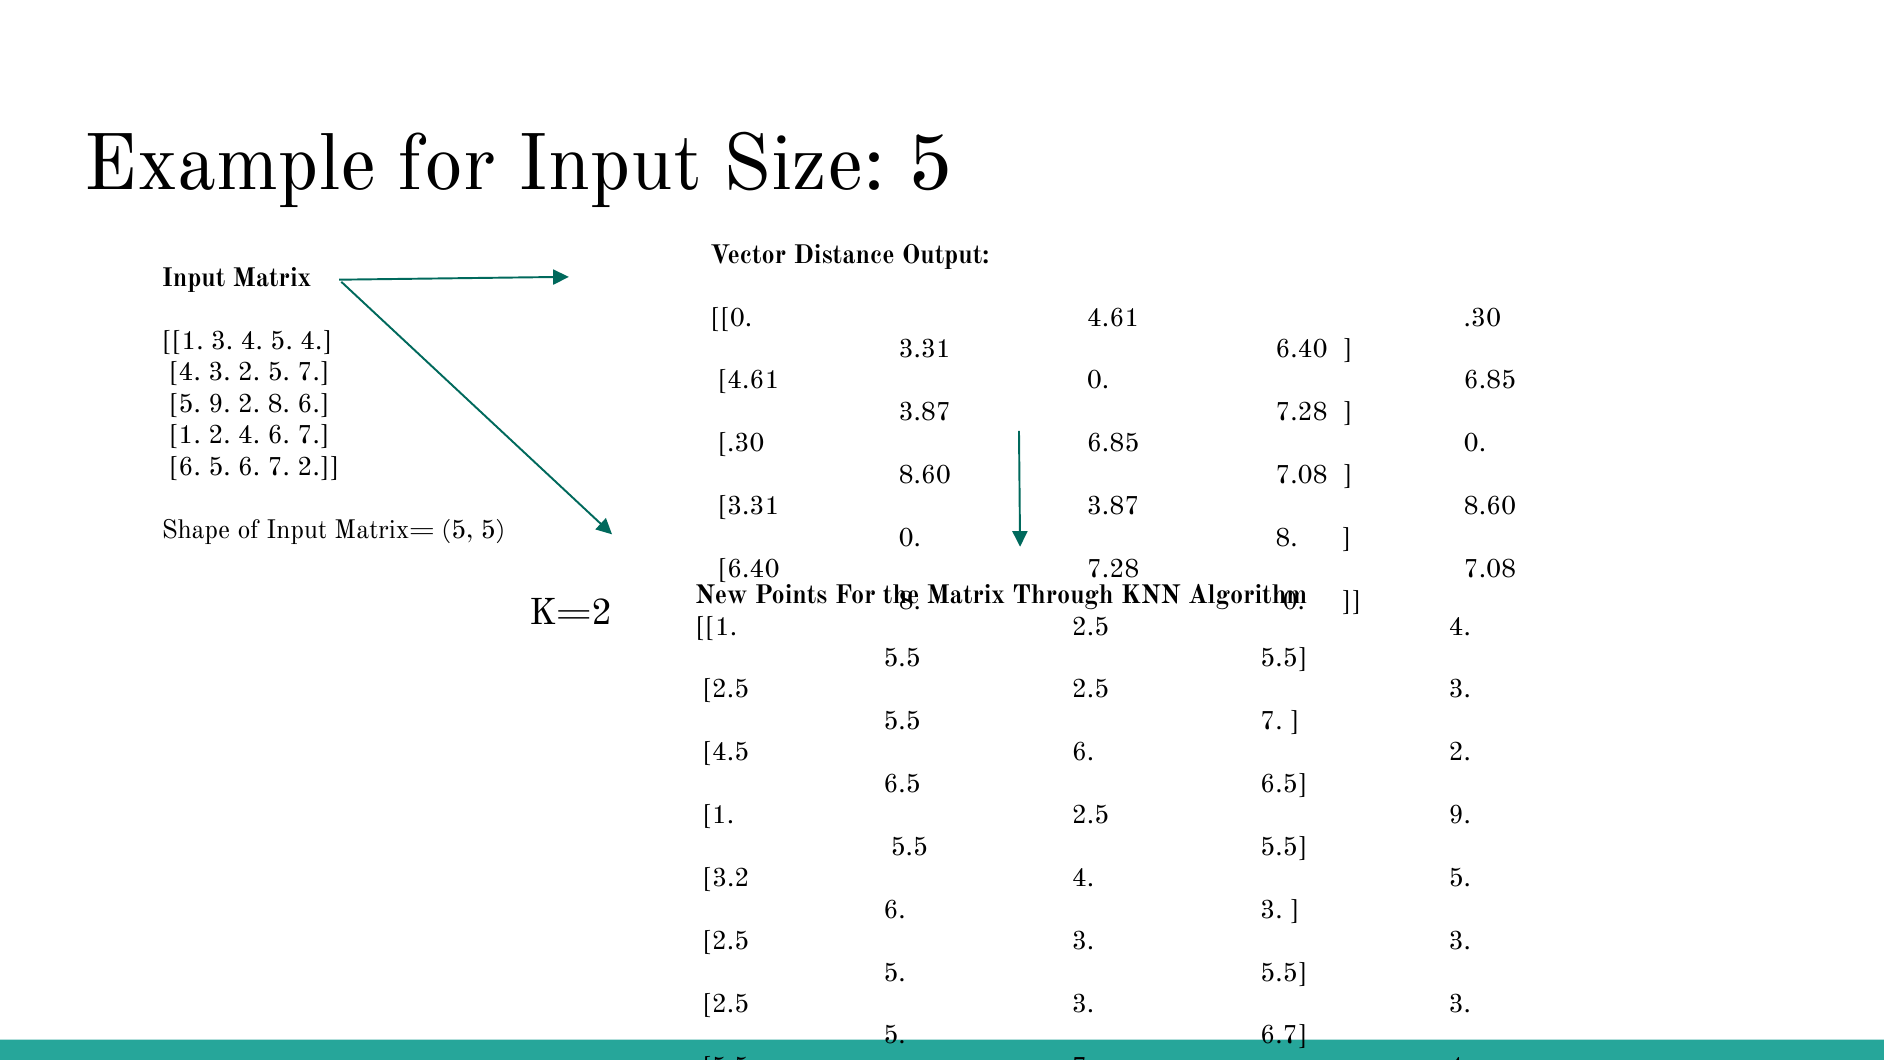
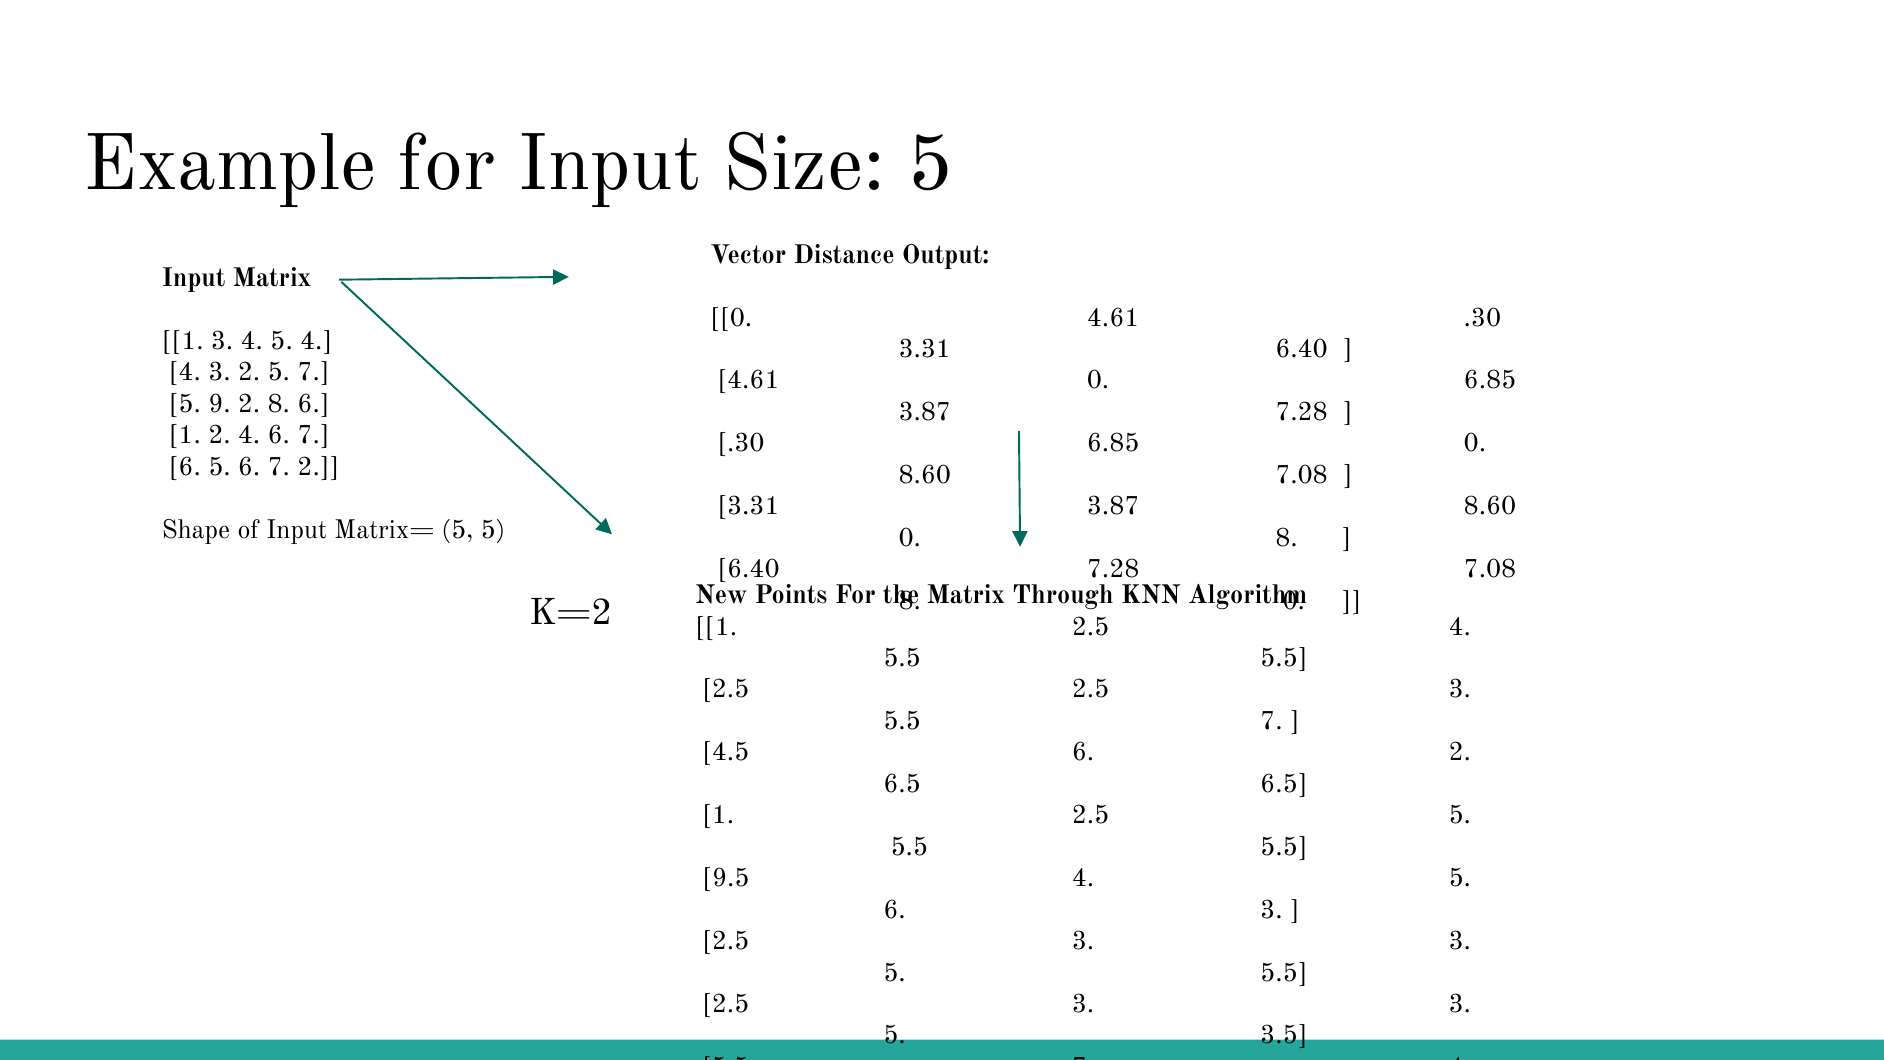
2.5 9: 9 -> 5
3.2: 3.2 -> 9.5
6.7: 6.7 -> 3.5
